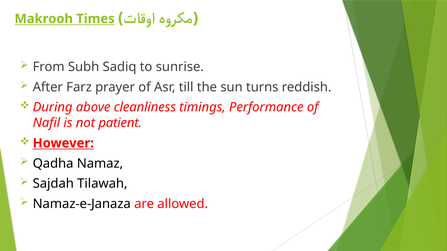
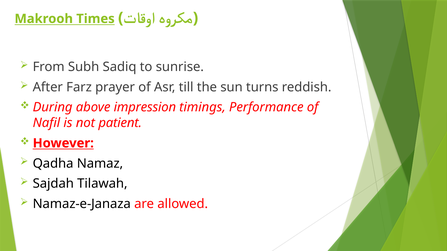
cleanliness: cleanliness -> impression
